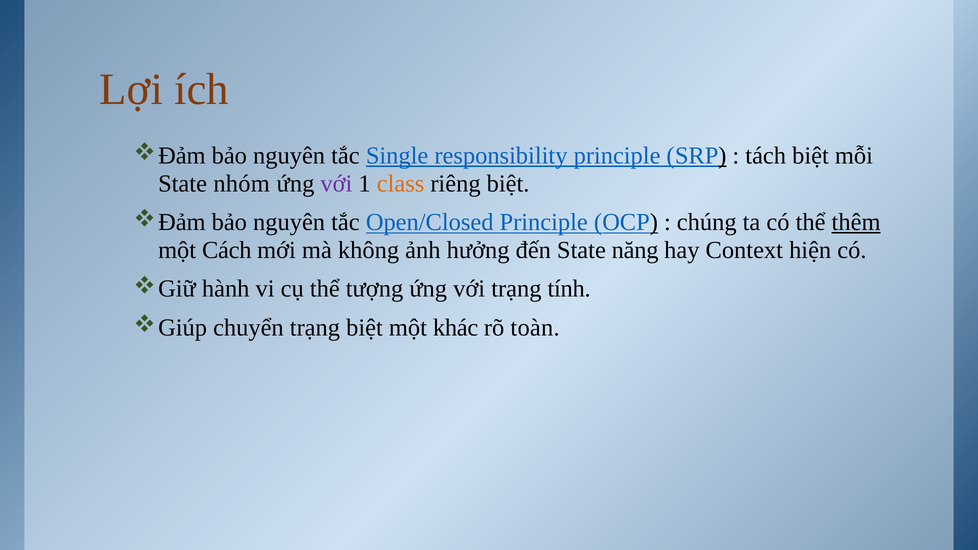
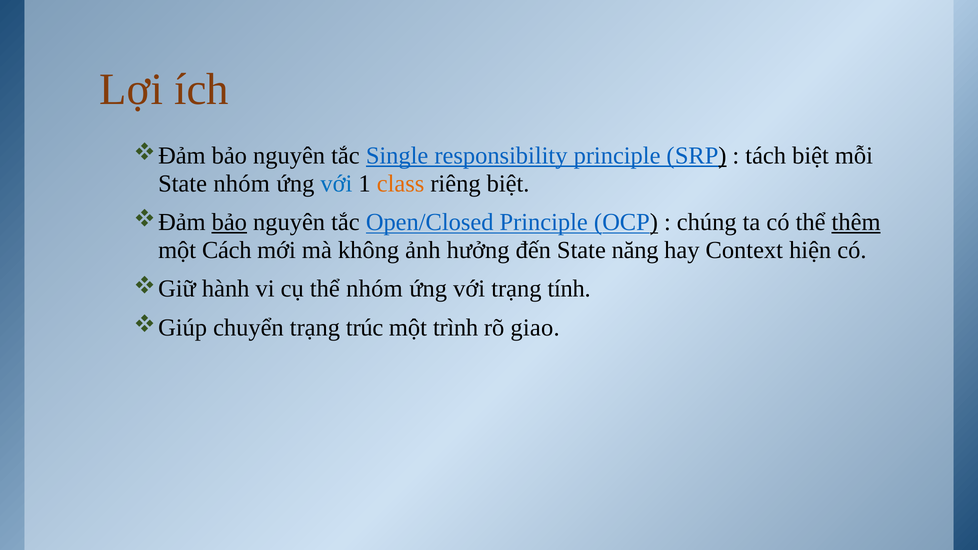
với at (336, 184) colour: purple -> blue
bảo at (229, 222) underline: none -> present
thể tượng: tượng -> nhóm
trạng biệt: biệt -> trúc
khác: khác -> trình
toàn: toàn -> giao
